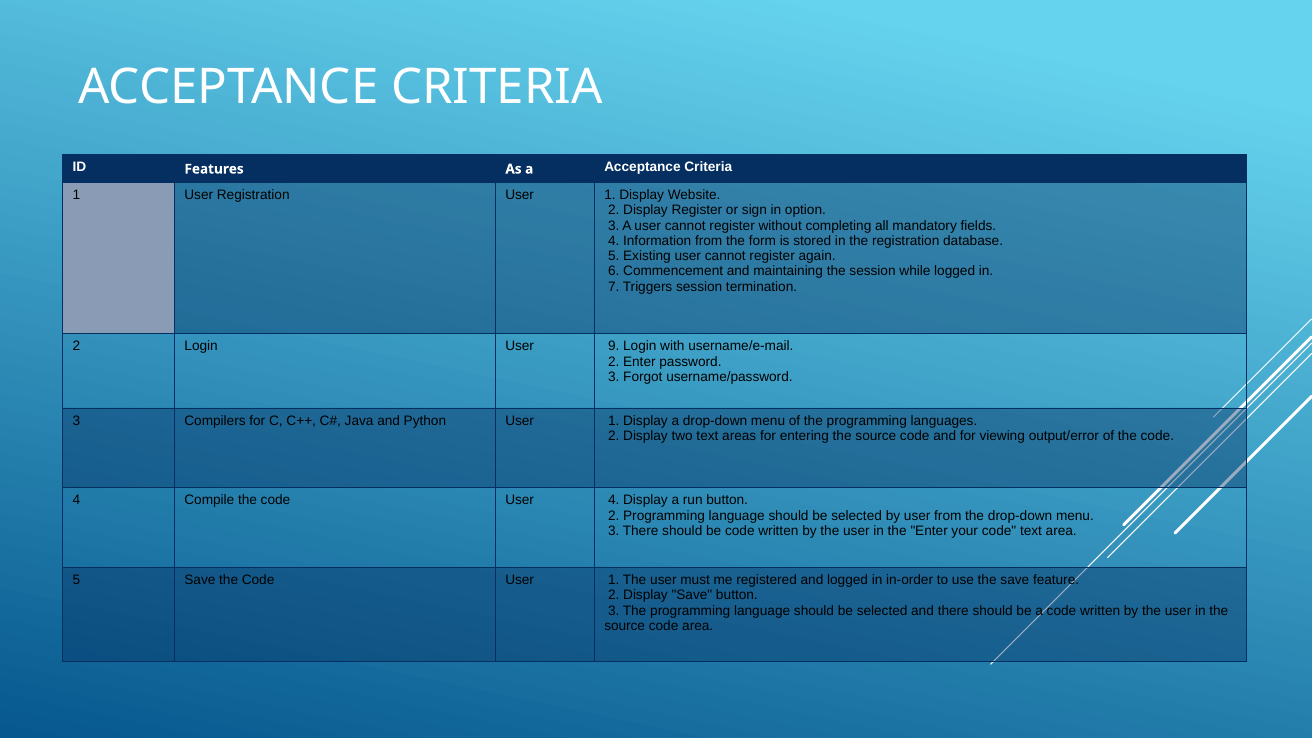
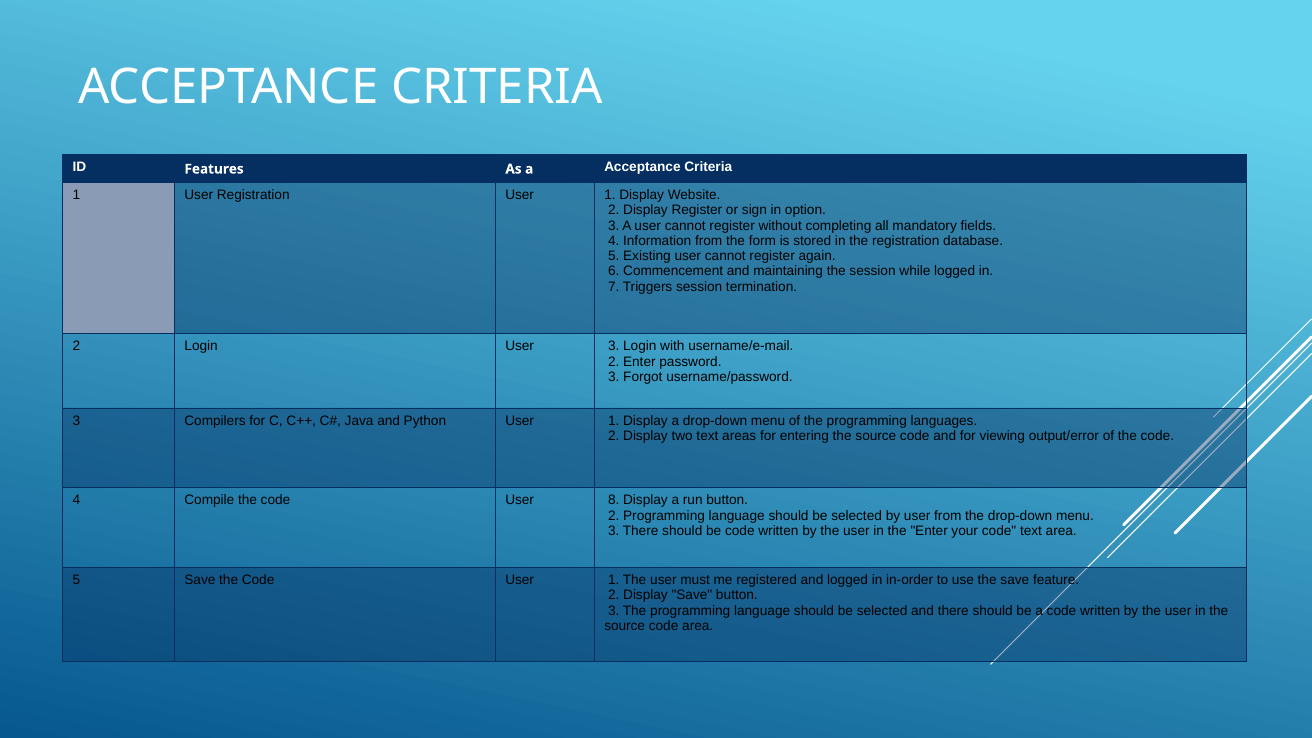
User 9: 9 -> 3
User 4: 4 -> 8
